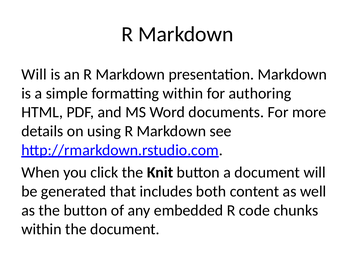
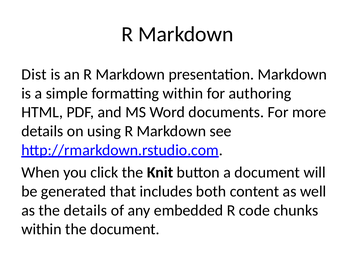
Will at (34, 74): Will -> Dist
the button: button -> details
